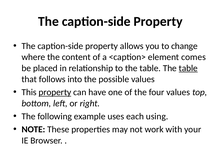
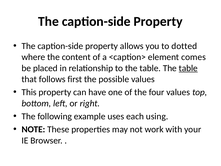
change: change -> dotted
into: into -> first
property at (55, 92) underline: present -> none
